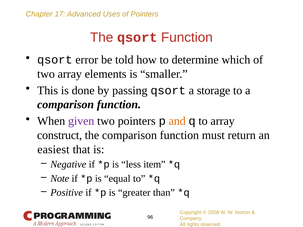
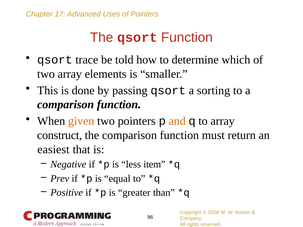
error: error -> trace
storage: storage -> sorting
given colour: purple -> orange
Note: Note -> Prev
